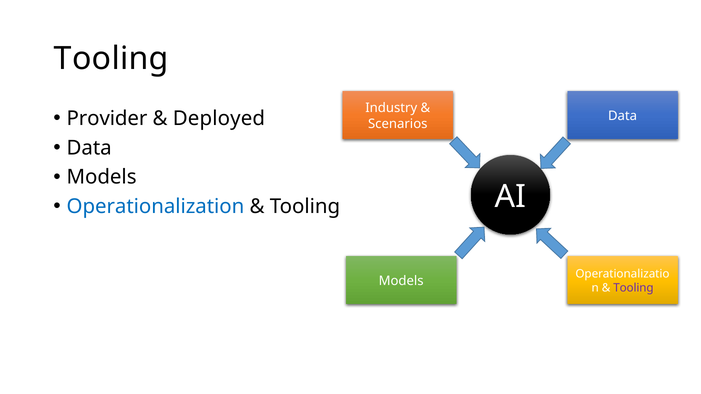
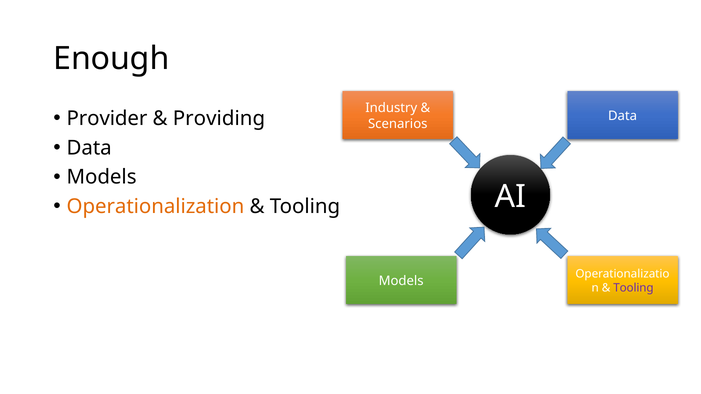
Tooling at (111, 59): Tooling -> Enough
Deployed: Deployed -> Providing
Operationalization colour: blue -> orange
